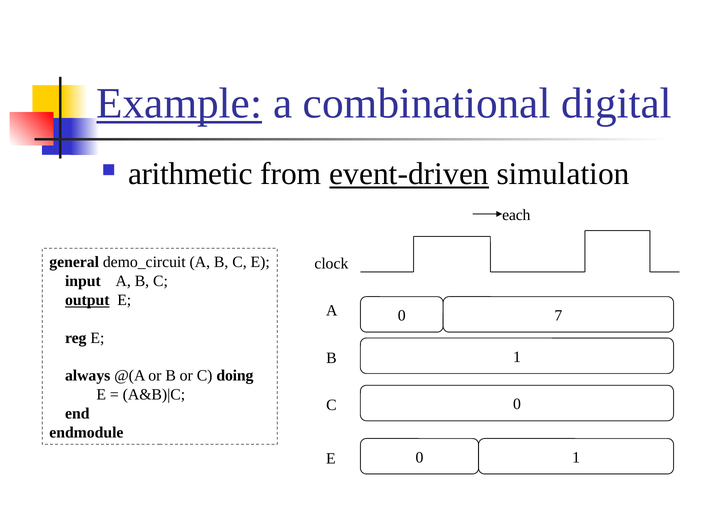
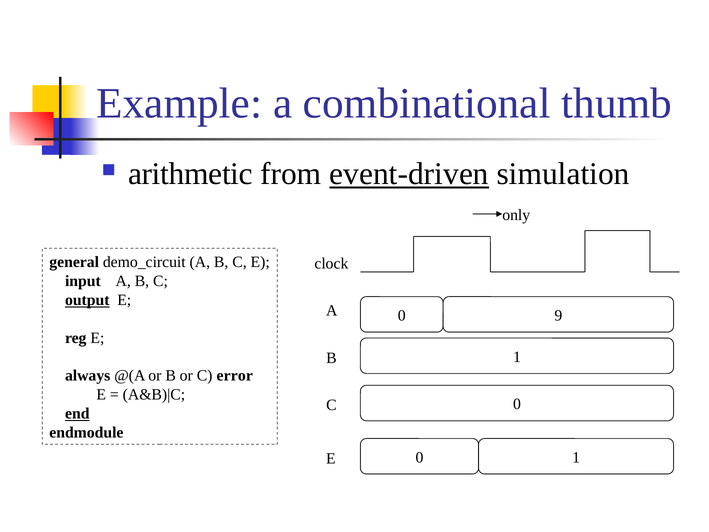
Example underline: present -> none
digital: digital -> thumb
each: each -> only
7: 7 -> 9
doing: doing -> error
end underline: none -> present
